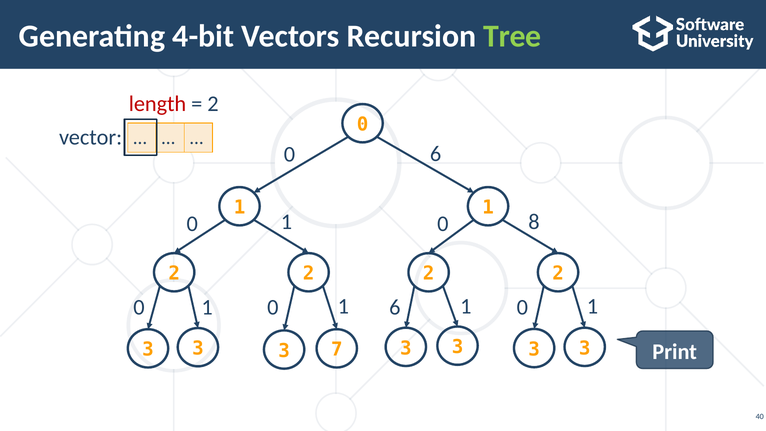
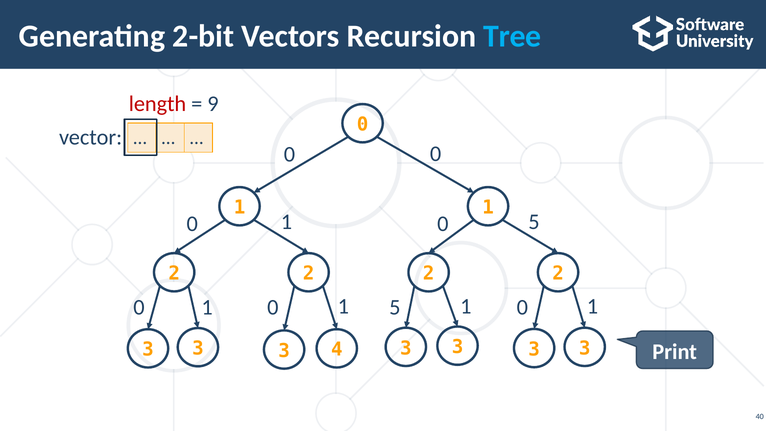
4-bit: 4-bit -> 2-bit
Tree colour: light green -> light blue
2 at (213, 104): 2 -> 9
6 at (436, 154): 6 -> 0
8 at (534, 222): 8 -> 5
1 0 6: 6 -> 5
7: 7 -> 4
